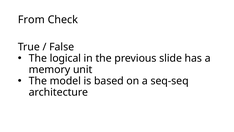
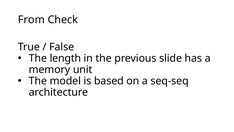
logical: logical -> length
